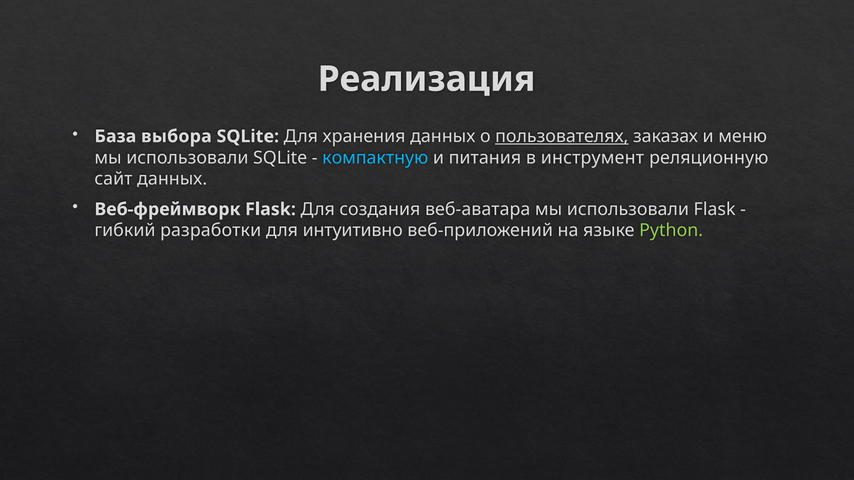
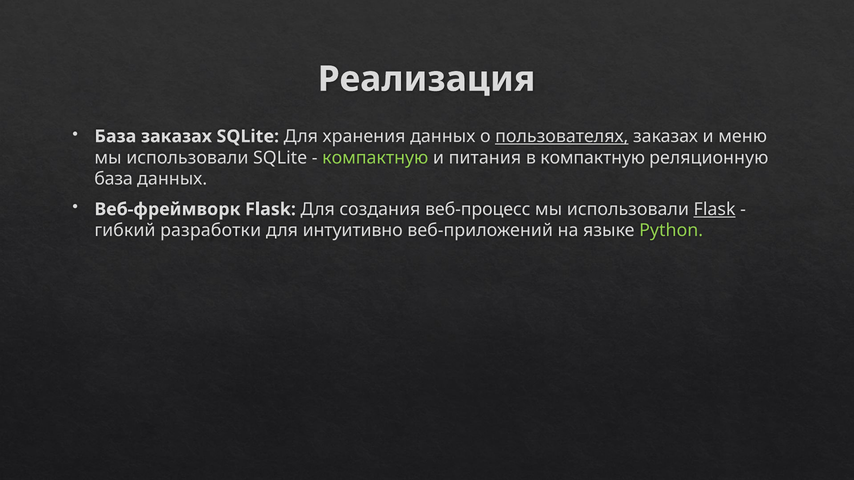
База выбора: выбора -> заказах
компактную at (375, 158) colour: light blue -> light green
в инструмент: инструмент -> компактную
сайт at (113, 179): сайт -> база
веб-аватара: веб-аватара -> веб-процесс
Flask at (715, 209) underline: none -> present
